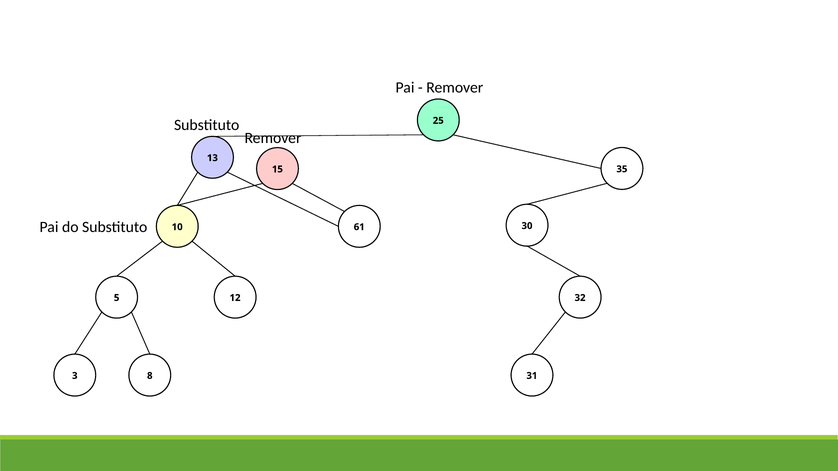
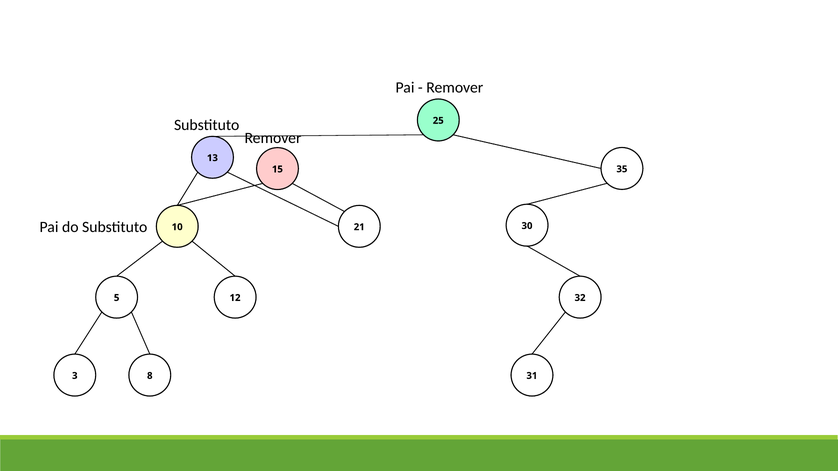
61: 61 -> 21
